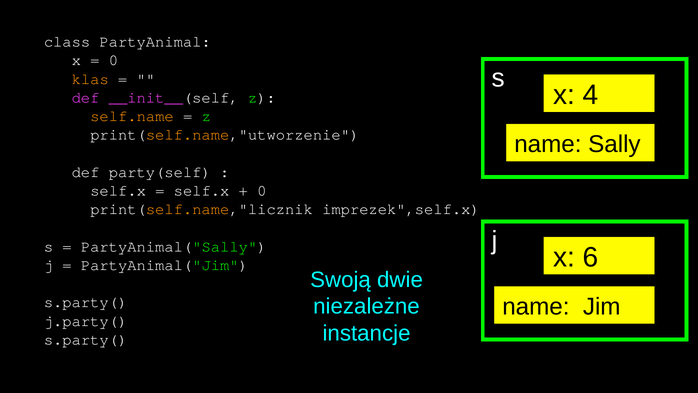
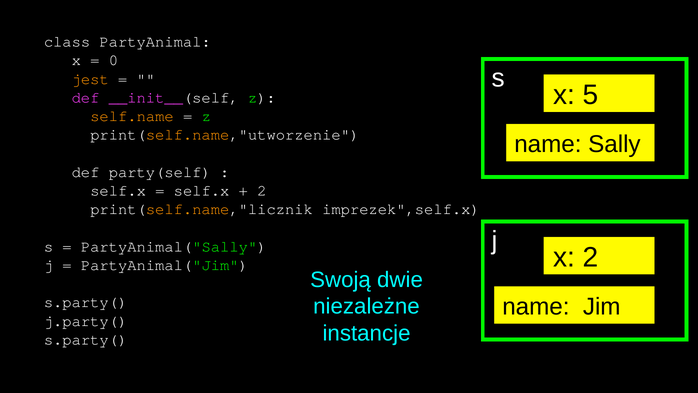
klas: klas -> jest
4: 4 -> 5
0 at (262, 190): 0 -> 2
x 6: 6 -> 2
